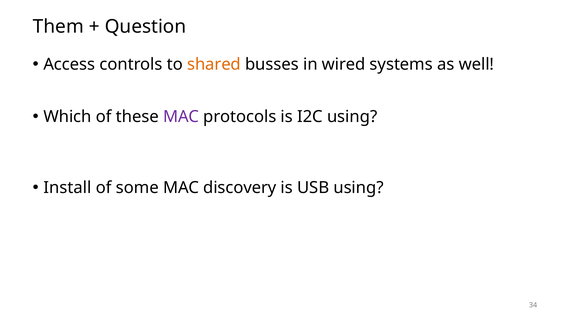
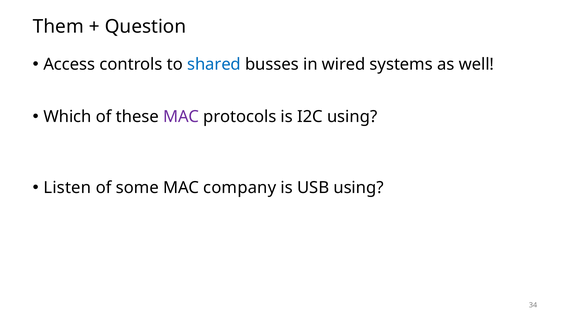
shared colour: orange -> blue
Install: Install -> Listen
discovery: discovery -> company
